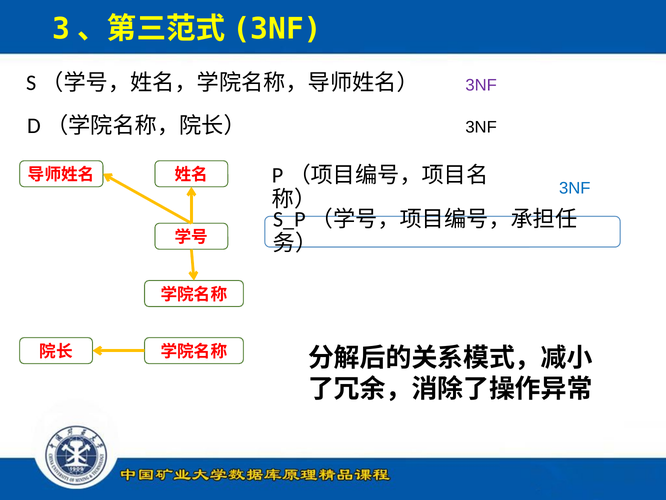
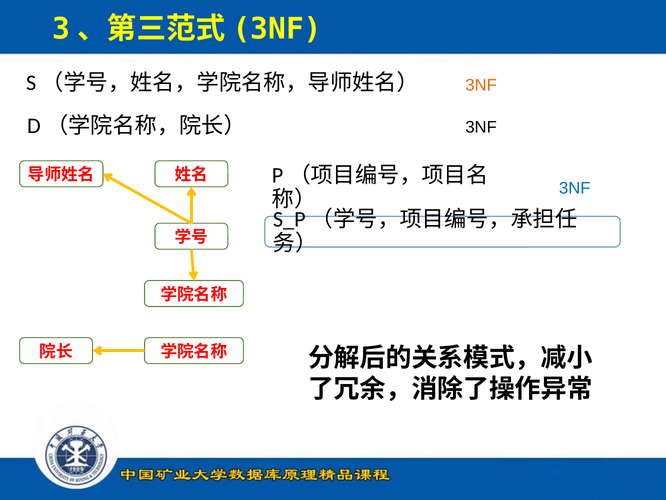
3NF at (481, 85) colour: purple -> orange
